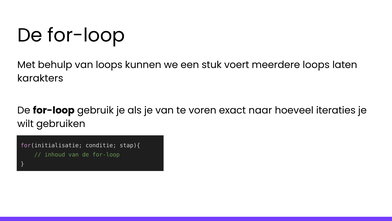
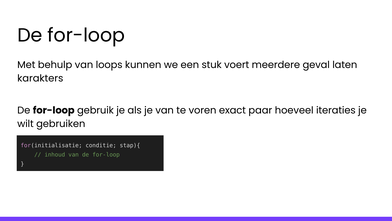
meerdere loops: loops -> geval
naar: naar -> paar
